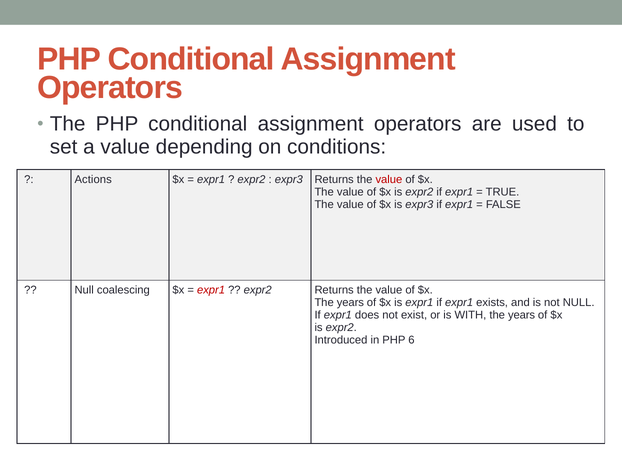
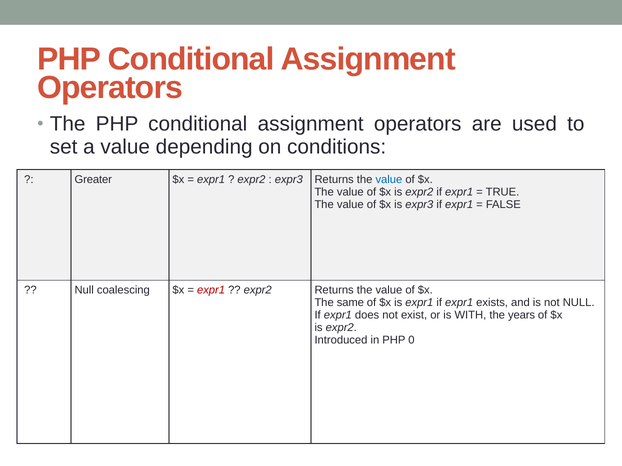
Actions: Actions -> Greater
value at (389, 180) colour: red -> blue
years at (350, 303): years -> same
6: 6 -> 0
